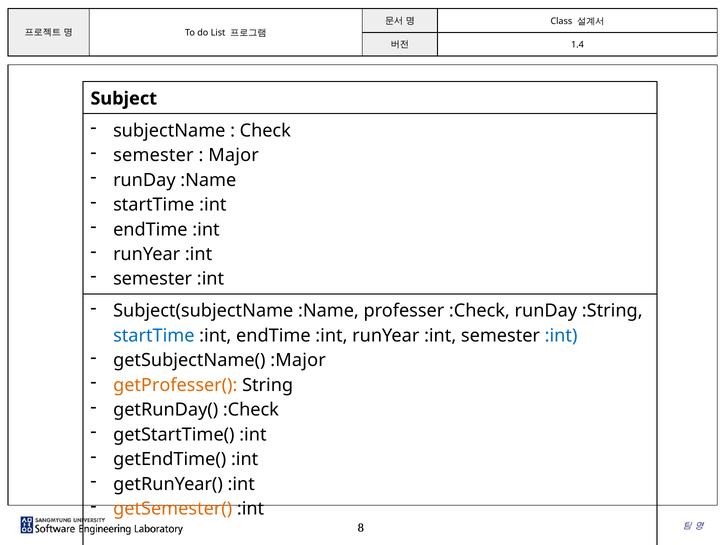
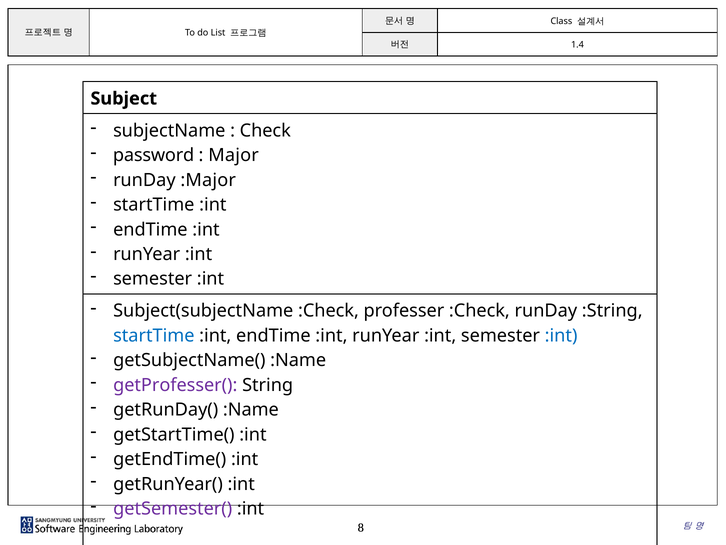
semester at (153, 155): semester -> password
runDay :Name: :Name -> :Major
Subject(subjectName :Name: :Name -> :Check
getSubjectName( :Major: :Major -> :Name
getProfesser( colour: orange -> purple
getRunDay( :Check: :Check -> :Name
getSemester( colour: orange -> purple
